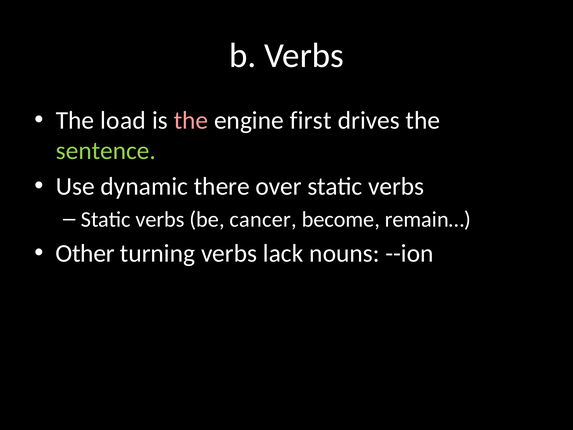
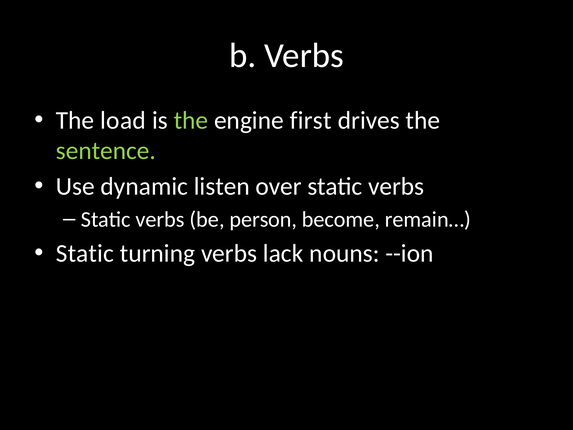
the at (191, 120) colour: pink -> light green
there: there -> listen
cancer: cancer -> person
Other at (85, 253): Other -> Static
